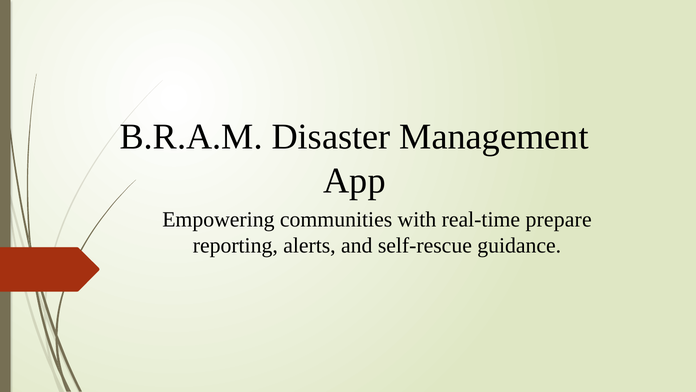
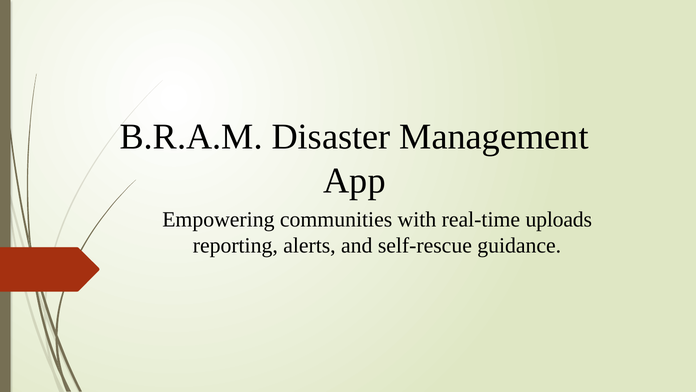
prepare: prepare -> uploads
